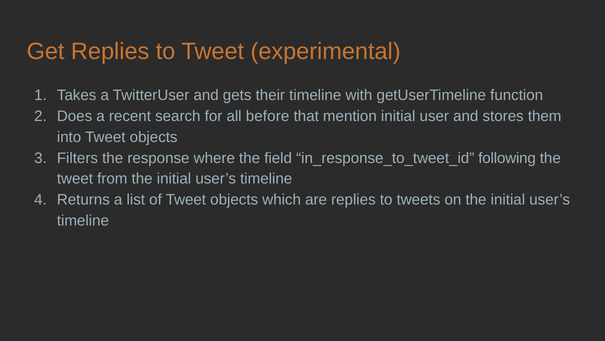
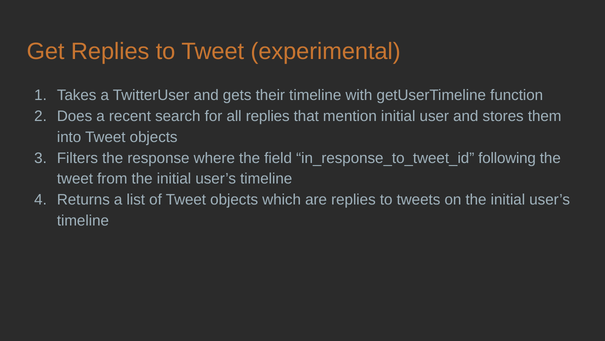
all before: before -> replies
